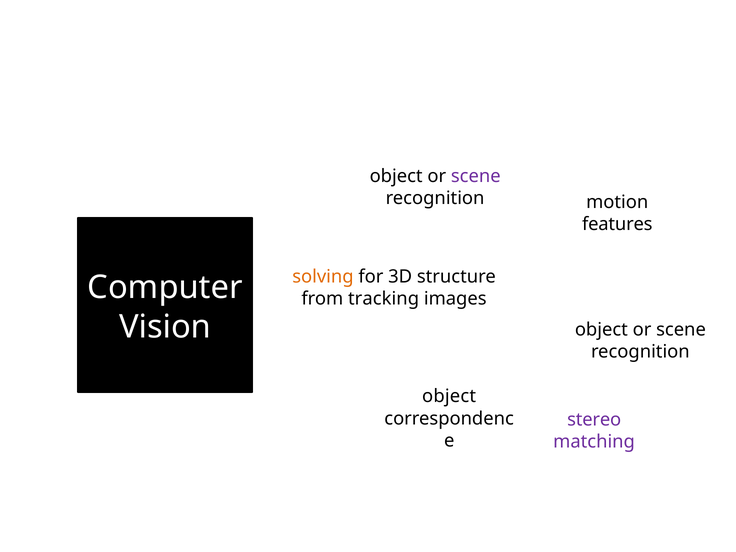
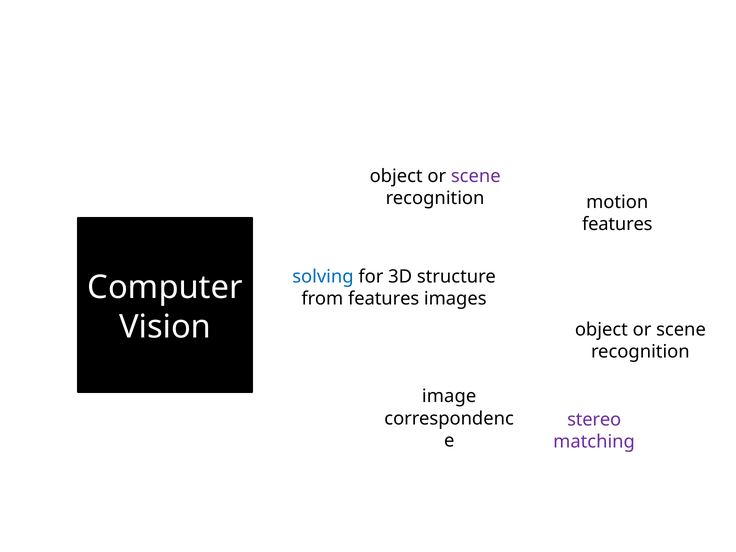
solving colour: orange -> blue
from tracking: tracking -> features
object at (449, 396): object -> image
